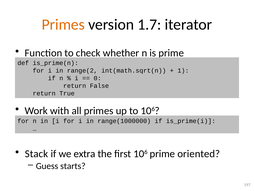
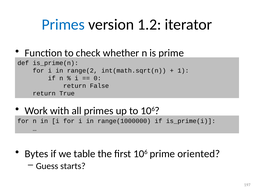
Primes at (63, 25) colour: orange -> blue
1.7: 1.7 -> 1.2
Stack: Stack -> Bytes
extra: extra -> table
